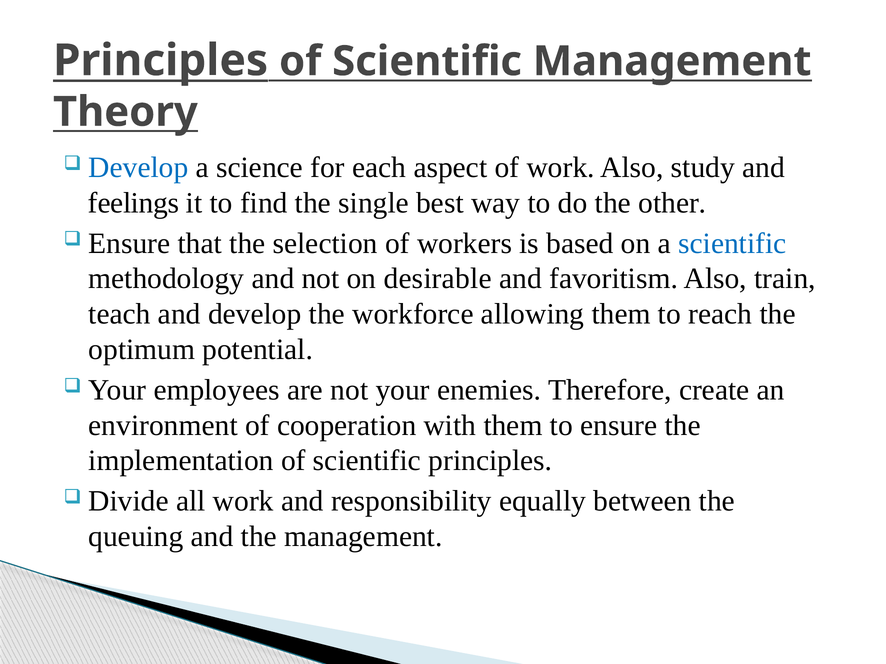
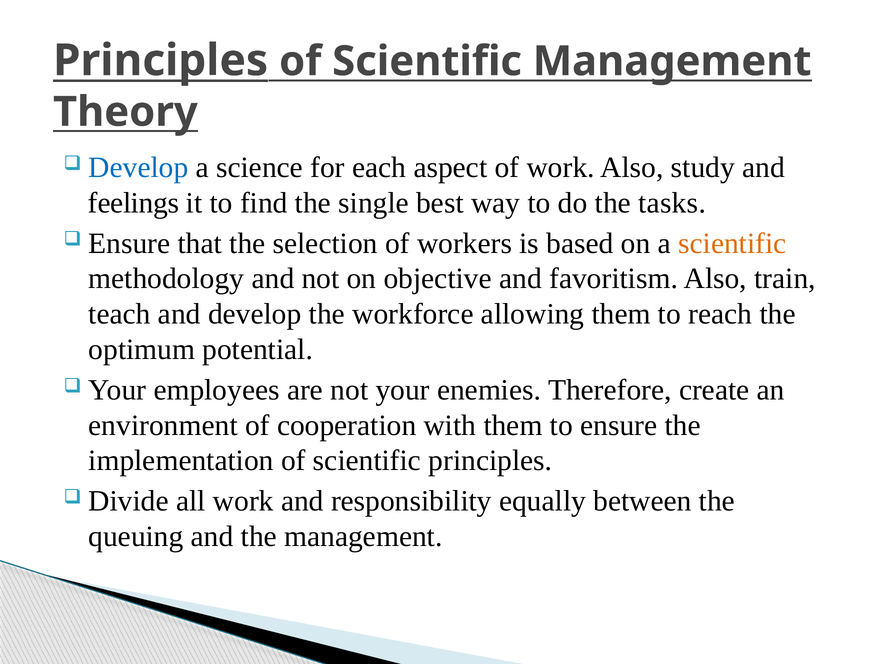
other: other -> tasks
scientific at (732, 243) colour: blue -> orange
desirable: desirable -> objective
